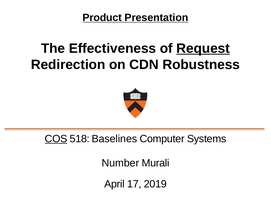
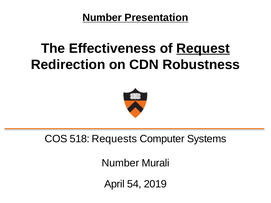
Product at (102, 18): Product -> Number
COS underline: present -> none
Baselines: Baselines -> Requests
17: 17 -> 54
